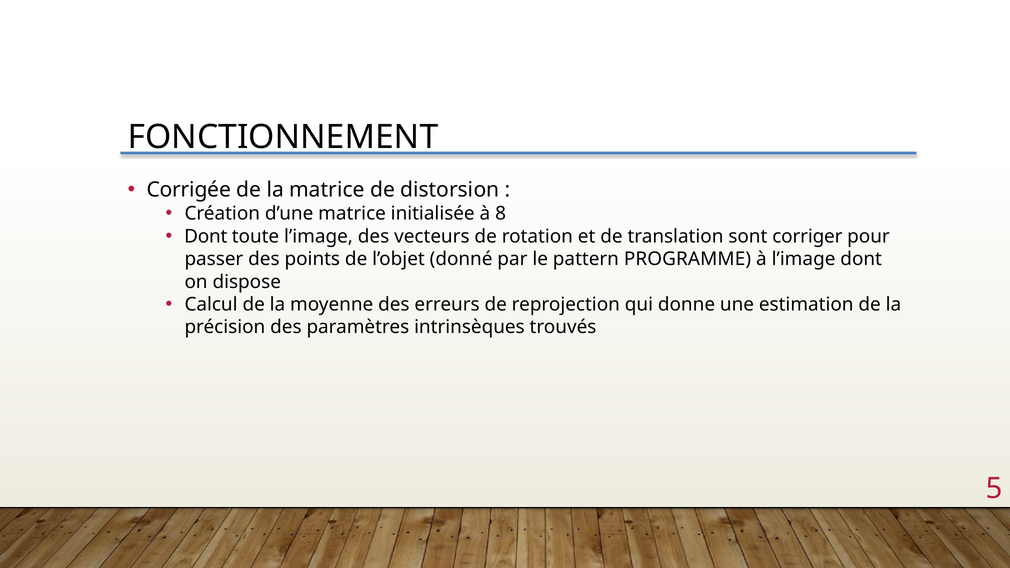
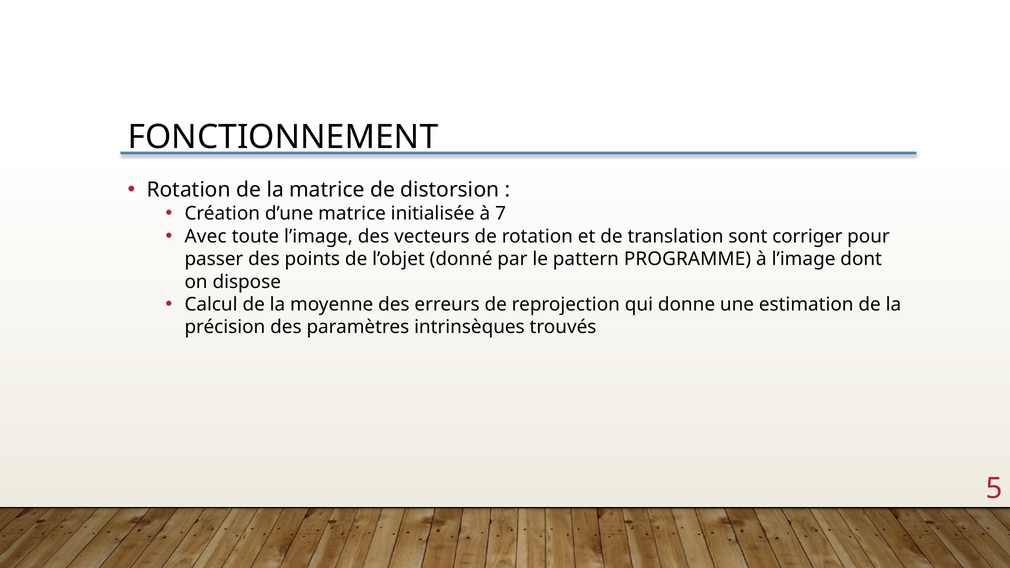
Corrigée at (189, 190): Corrigée -> Rotation
8: 8 -> 7
Dont at (206, 236): Dont -> Avec
